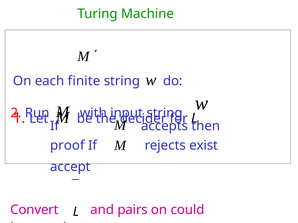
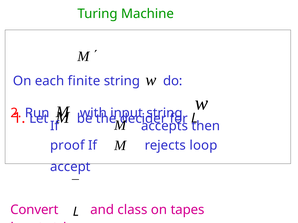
exist: exist -> loop
pairs: pairs -> class
could: could -> tapes
